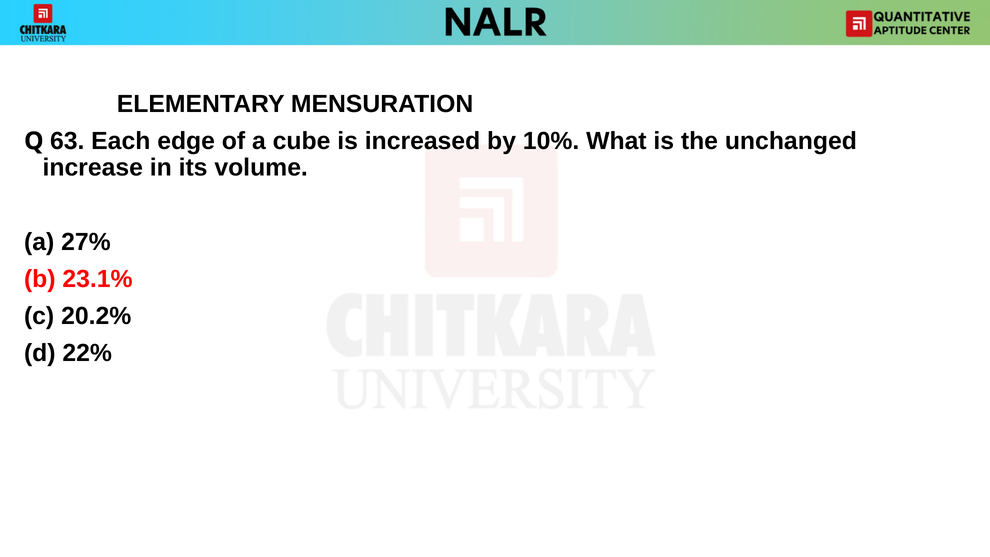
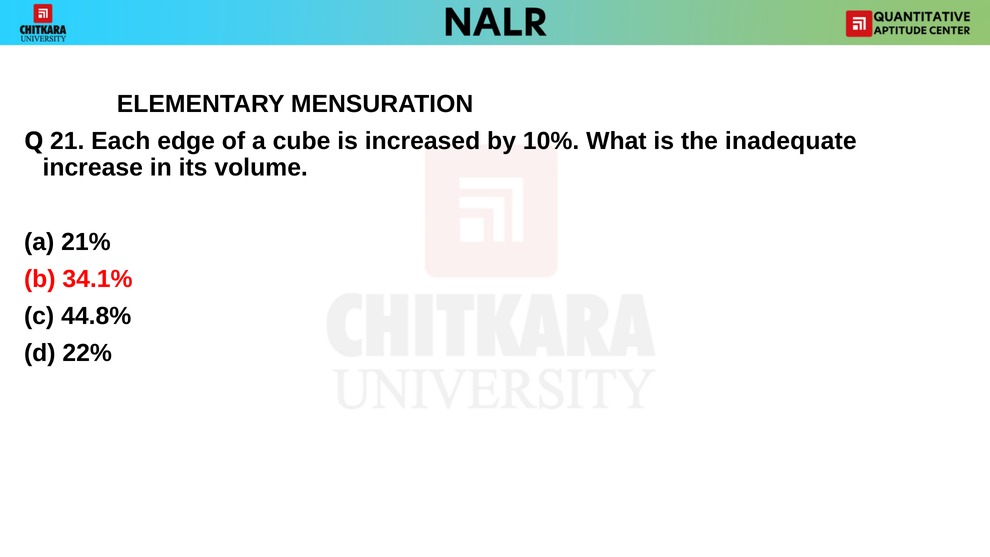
63: 63 -> 21
unchanged: unchanged -> inadequate
27%: 27% -> 21%
23.1%: 23.1% -> 34.1%
20.2%: 20.2% -> 44.8%
